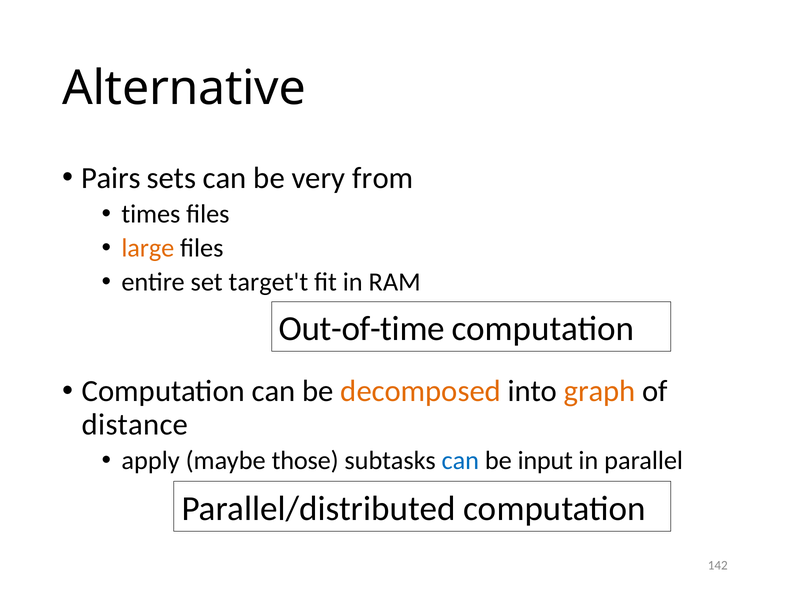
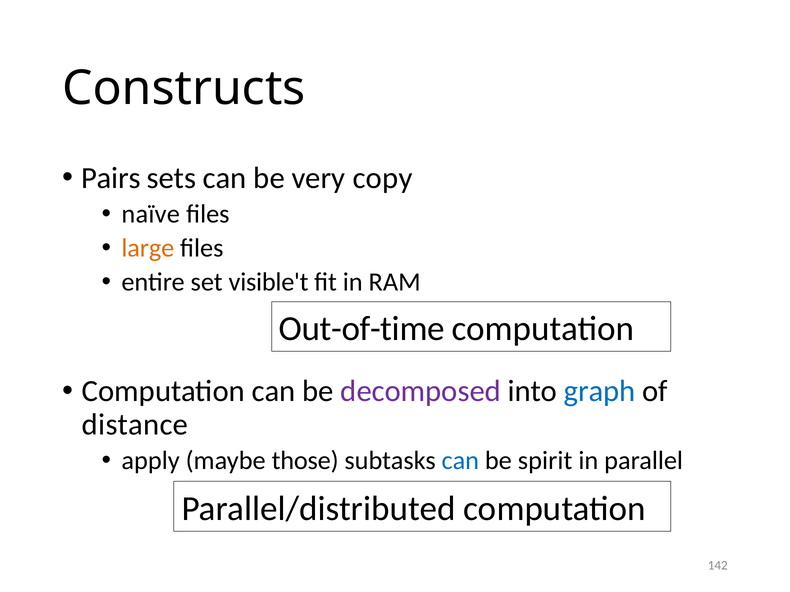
Alternative: Alternative -> Constructs
from: from -> copy
times: times -> naïve
target't: target't -> visible't
decomposed colour: orange -> purple
graph colour: orange -> blue
input: input -> spirit
